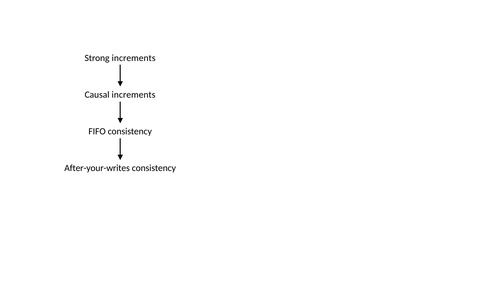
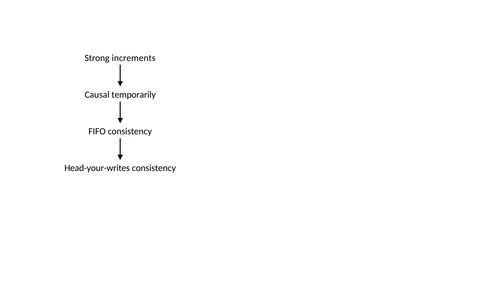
Causal increments: increments -> temporarily
After-your-writes: After-your-writes -> Head-your-writes
